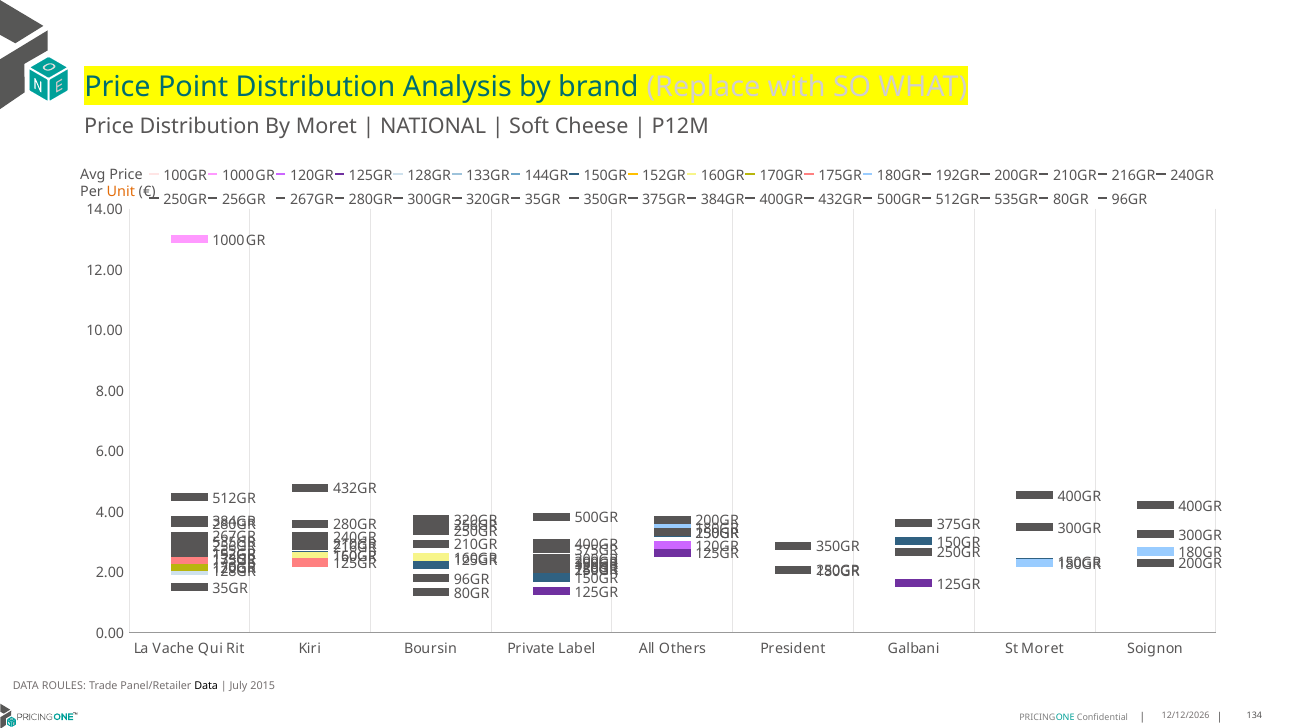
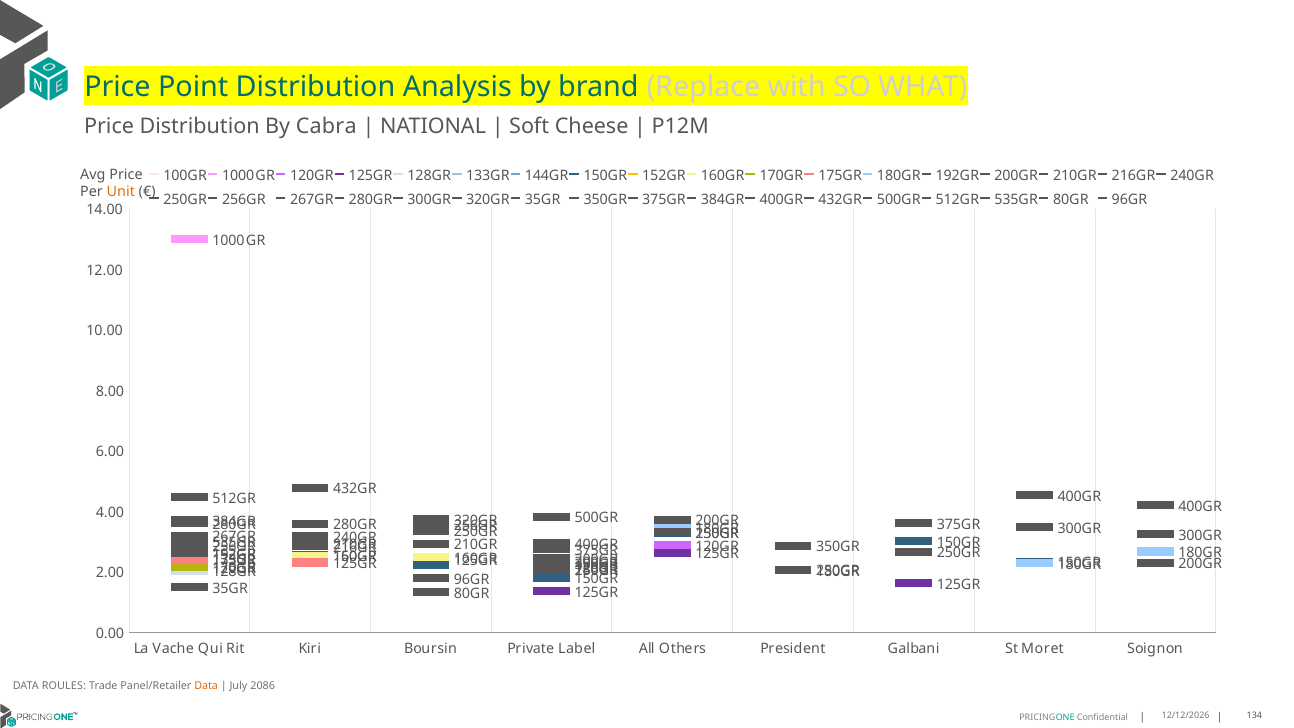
By Moret: Moret -> Cabra
Data at (206, 686) colour: black -> orange
2015: 2015 -> 2086
